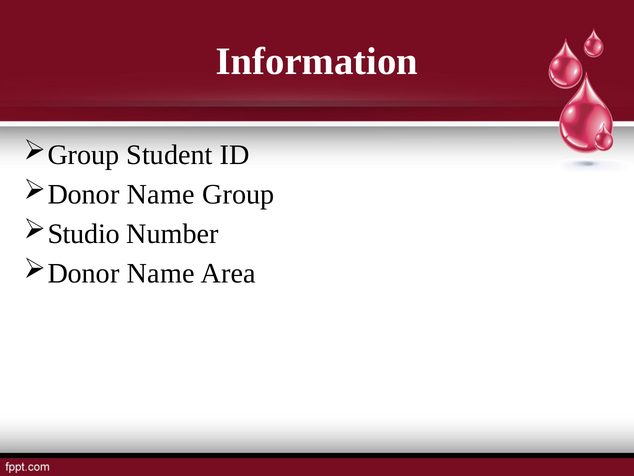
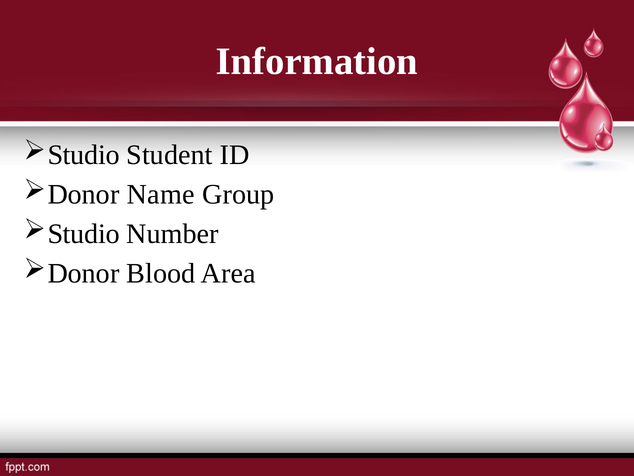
Group at (84, 155): Group -> Studio
Name at (161, 273): Name -> Blood
